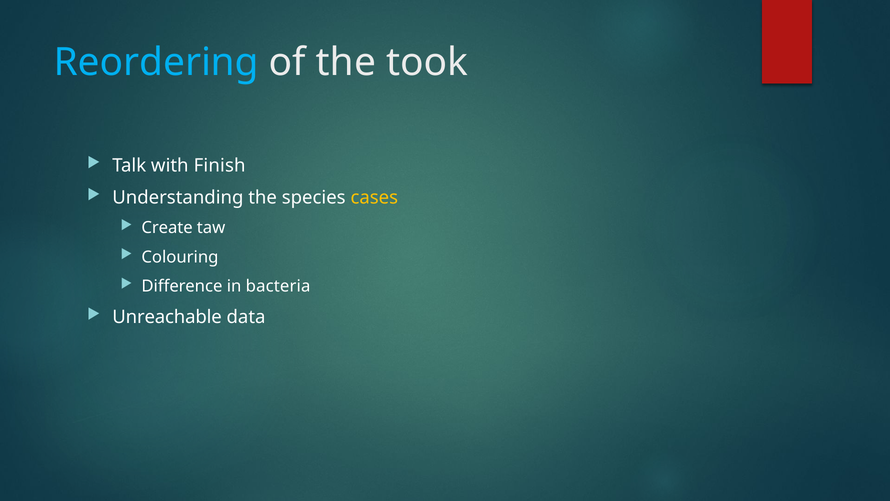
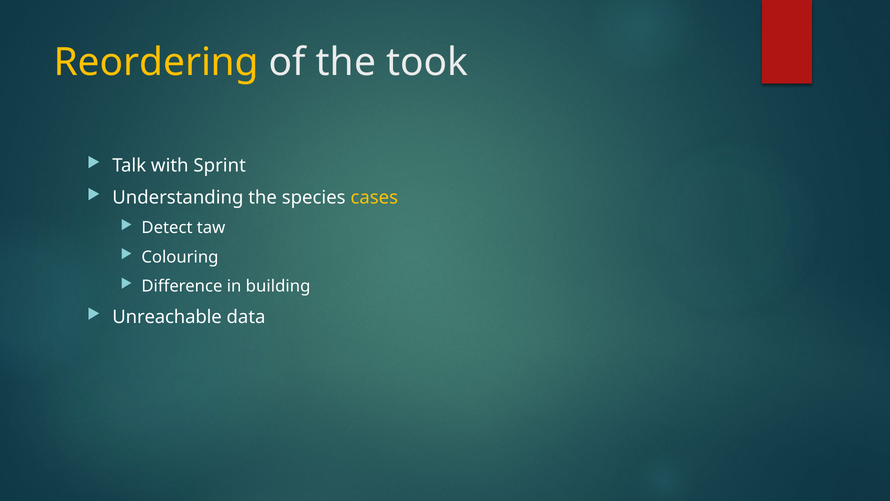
Reordering colour: light blue -> yellow
Finish: Finish -> Sprint
Create: Create -> Detect
bacteria: bacteria -> building
